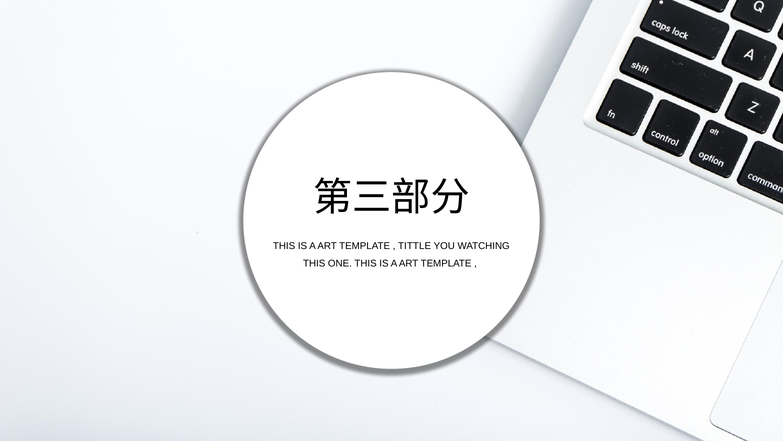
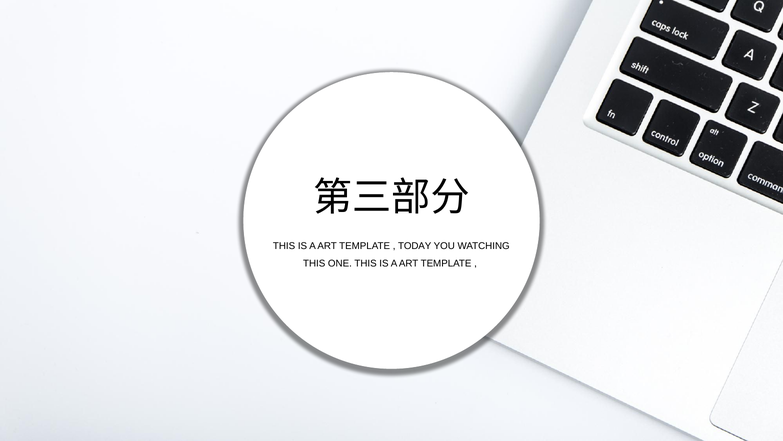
TITTLE: TITTLE -> TODAY
